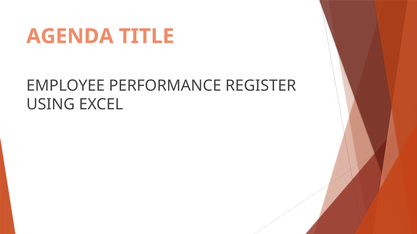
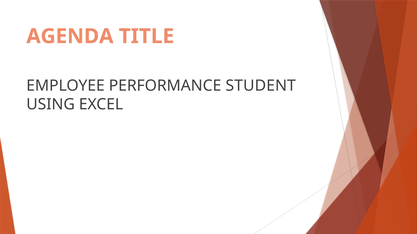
REGISTER: REGISTER -> STUDENT
